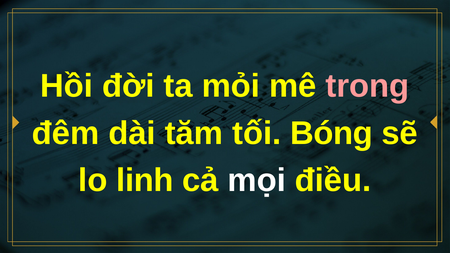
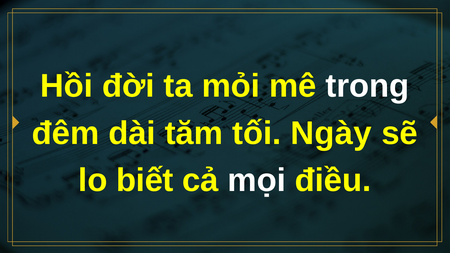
trong colour: pink -> white
Bóng: Bóng -> Ngày
linh: linh -> biết
